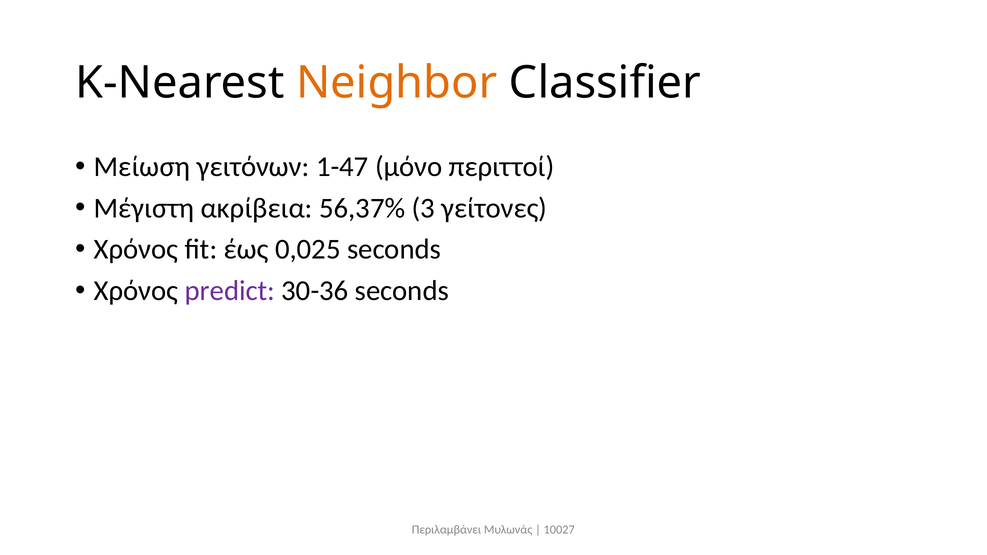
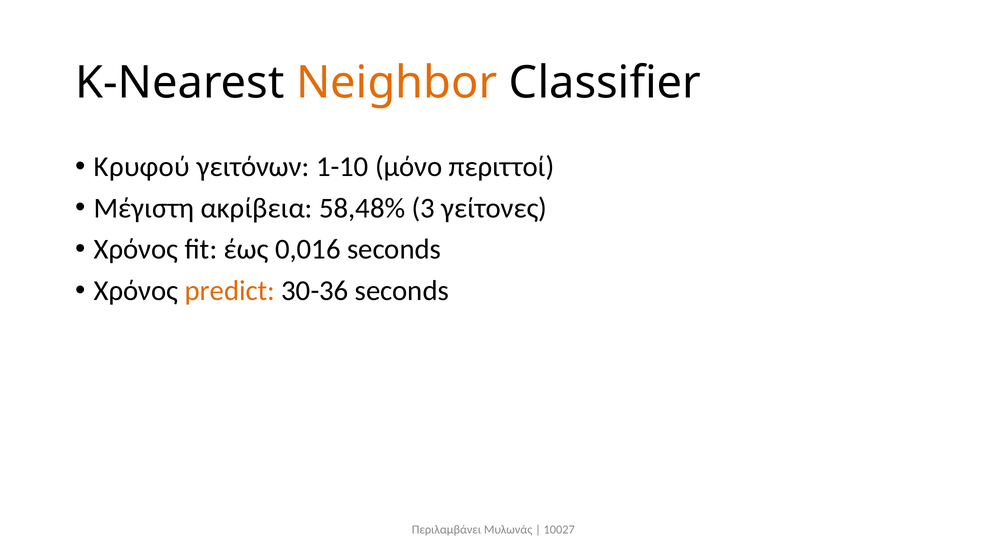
Μείωση: Μείωση -> Κρυφού
1-47: 1-47 -> 1-10
56,37%: 56,37% -> 58,48%
0,025: 0,025 -> 0,016
predict colour: purple -> orange
